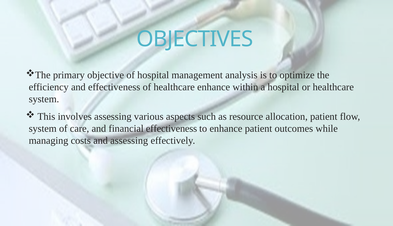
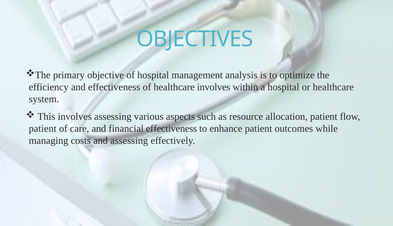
healthcare enhance: enhance -> involves
system at (43, 128): system -> patient
